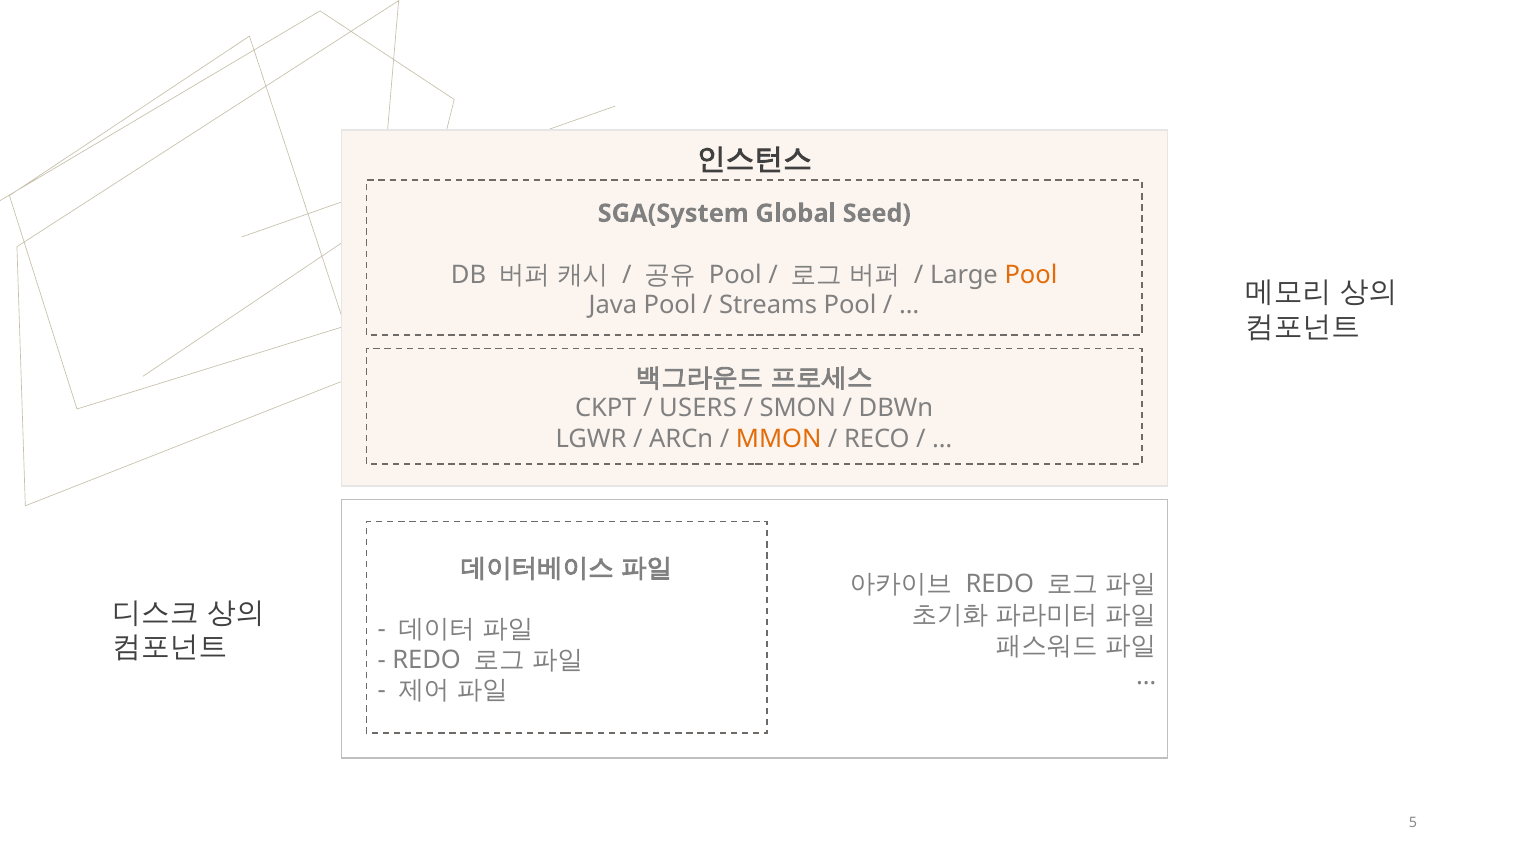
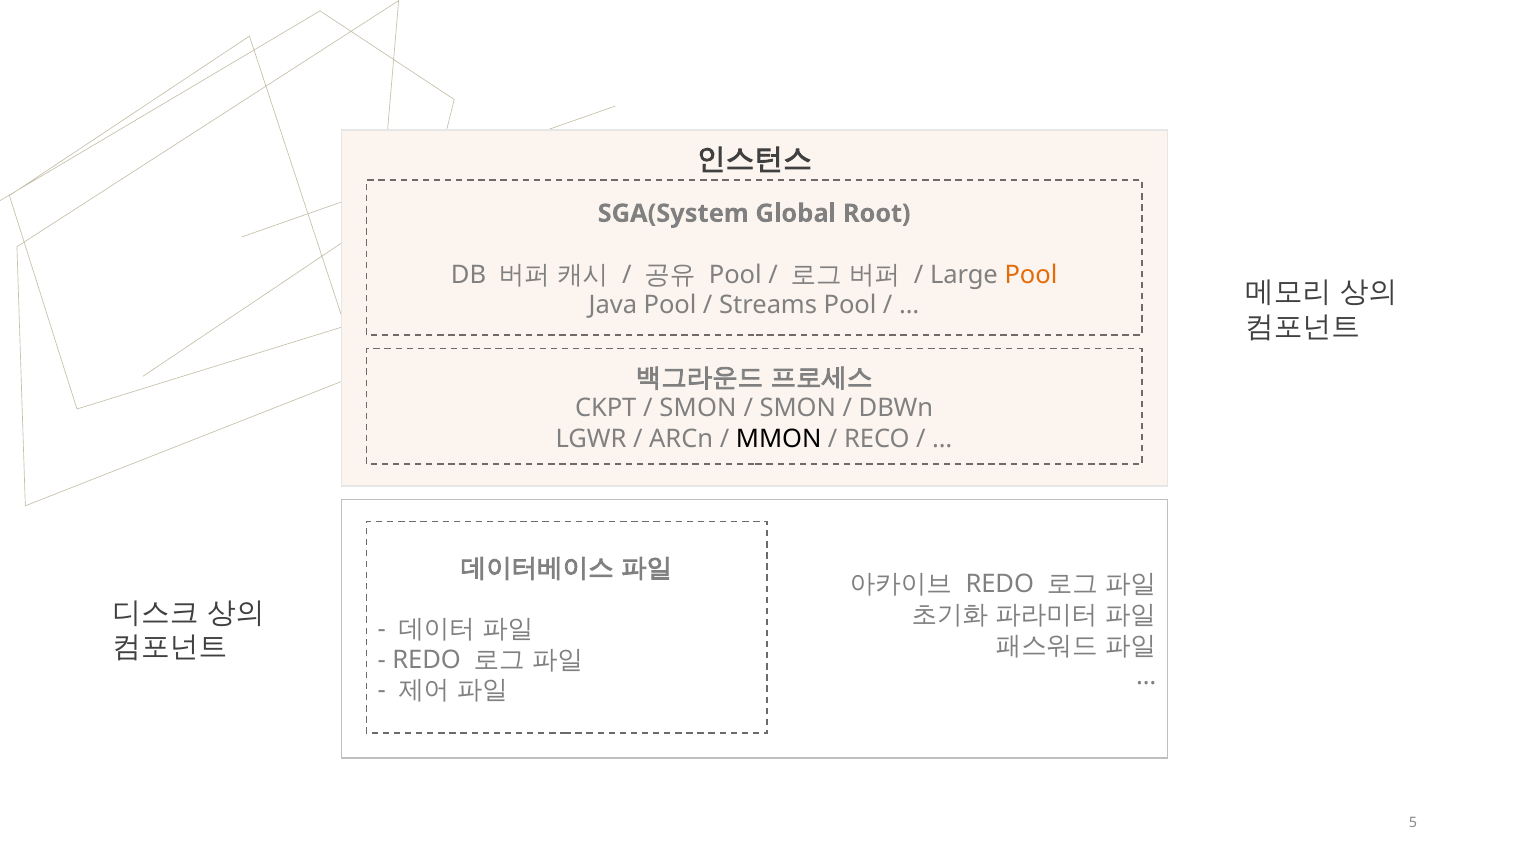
Seed: Seed -> Root
USERS at (698, 408): USERS -> SMON
MMON colour: orange -> black
